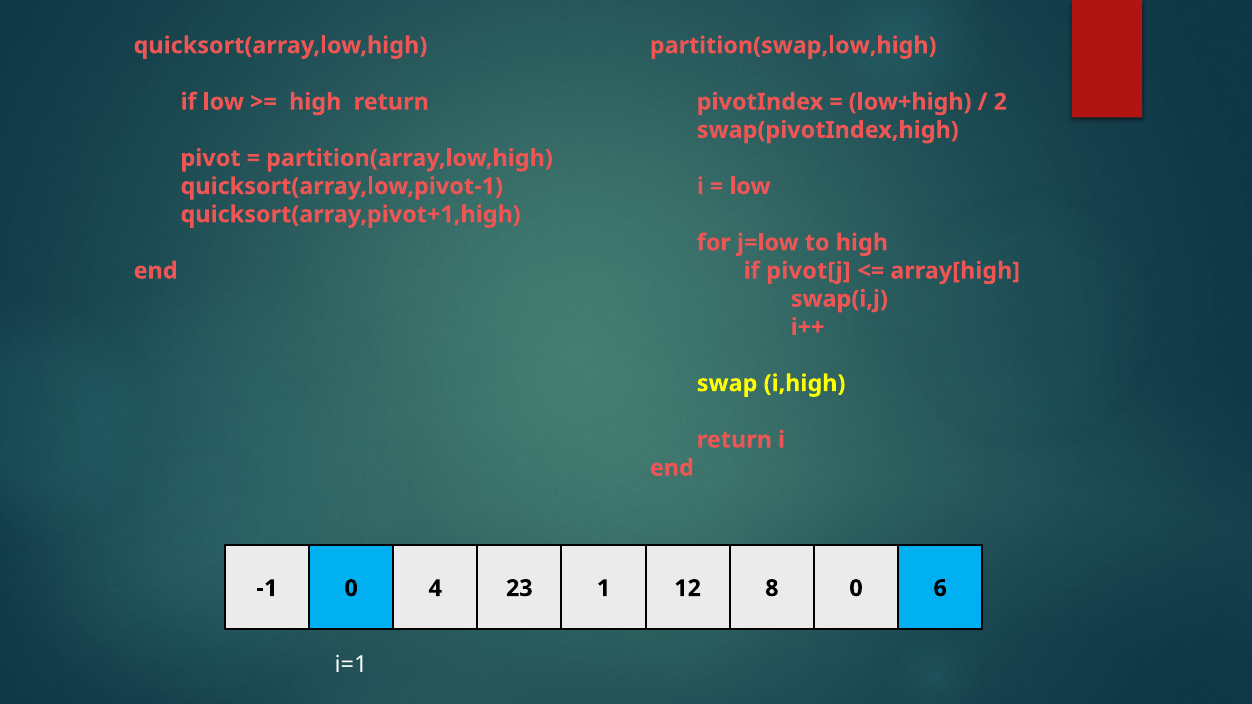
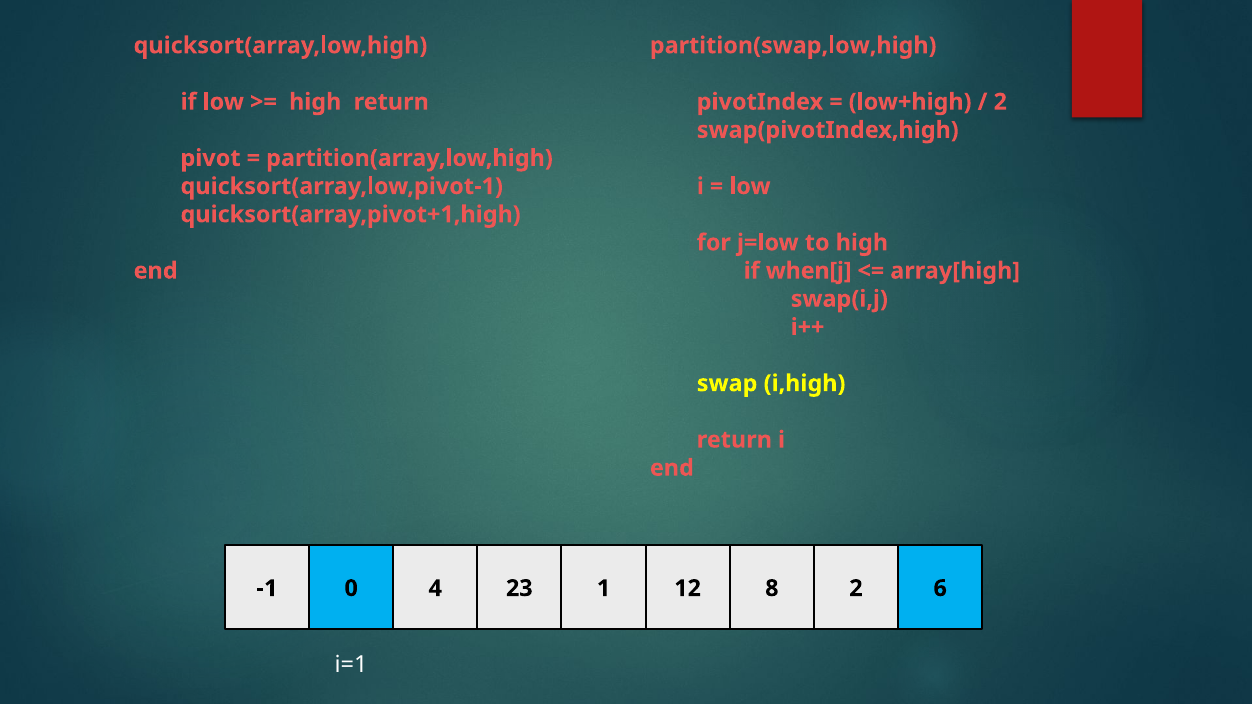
pivot[j: pivot[j -> when[j
8 0: 0 -> 2
